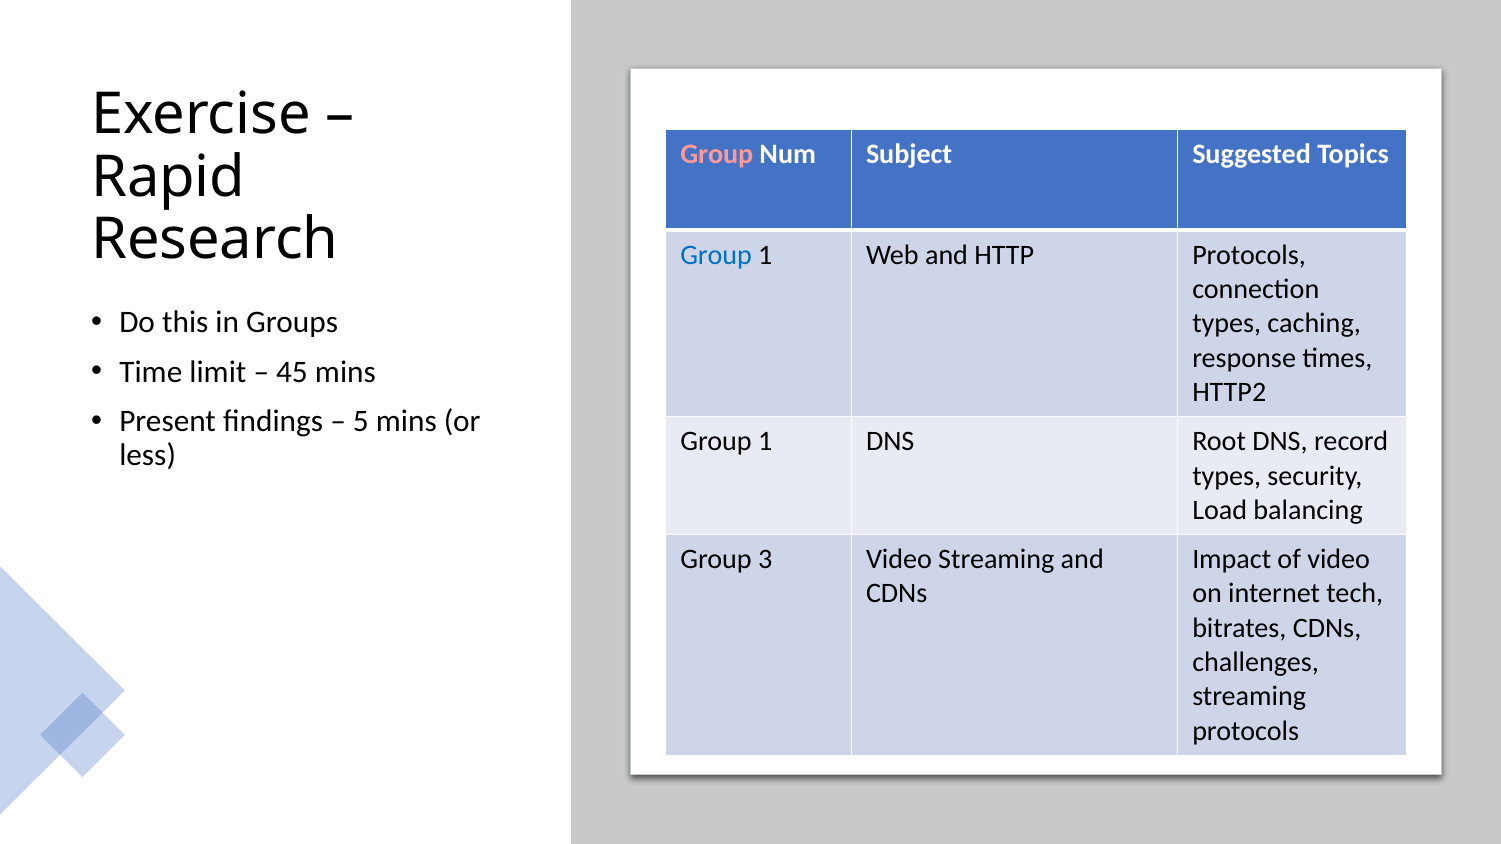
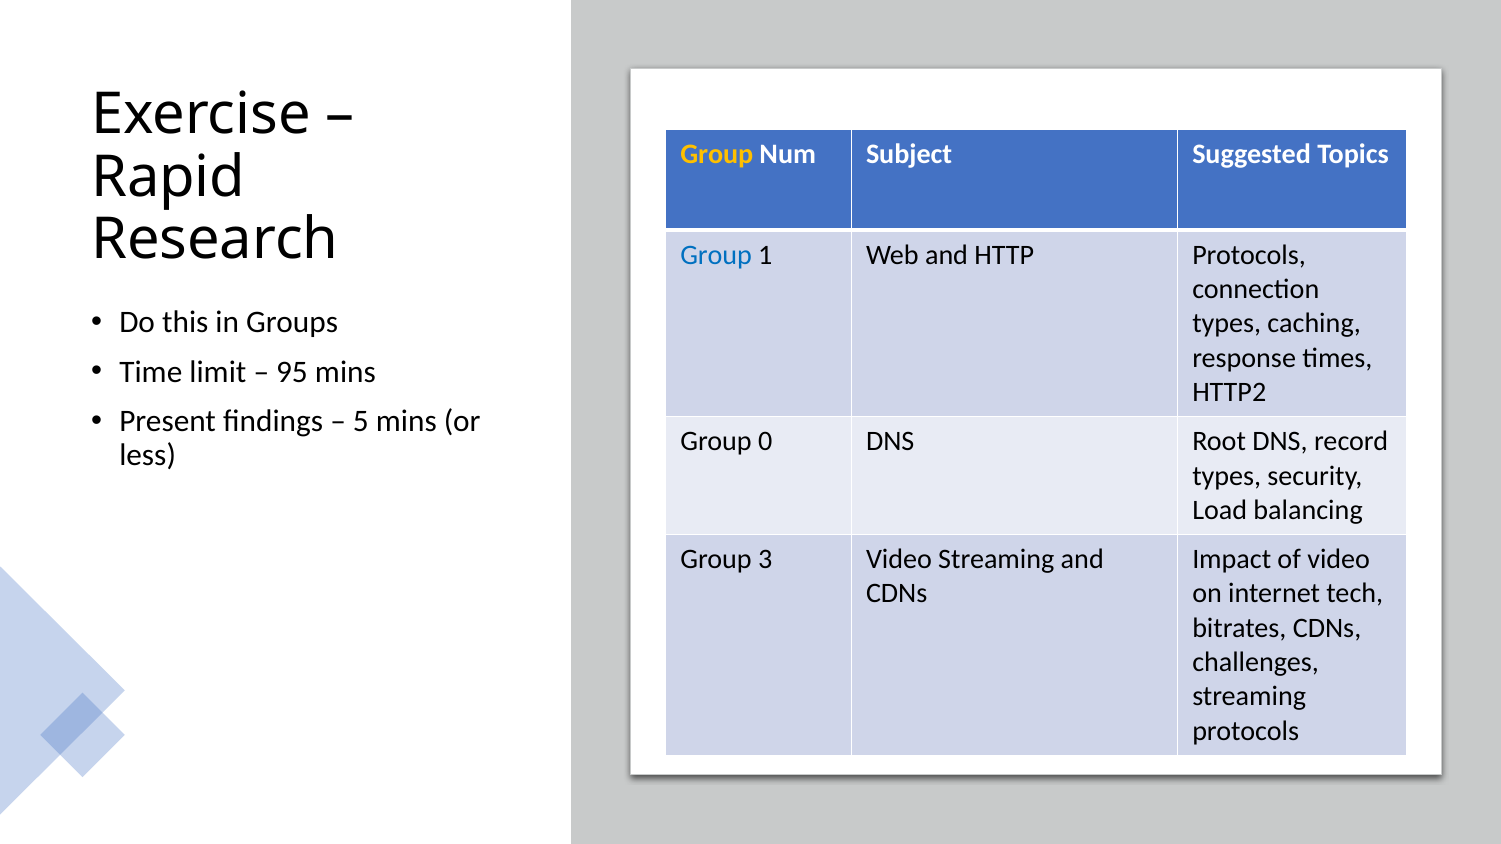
Group at (717, 154) colour: pink -> yellow
45: 45 -> 95
1 at (765, 442): 1 -> 0
